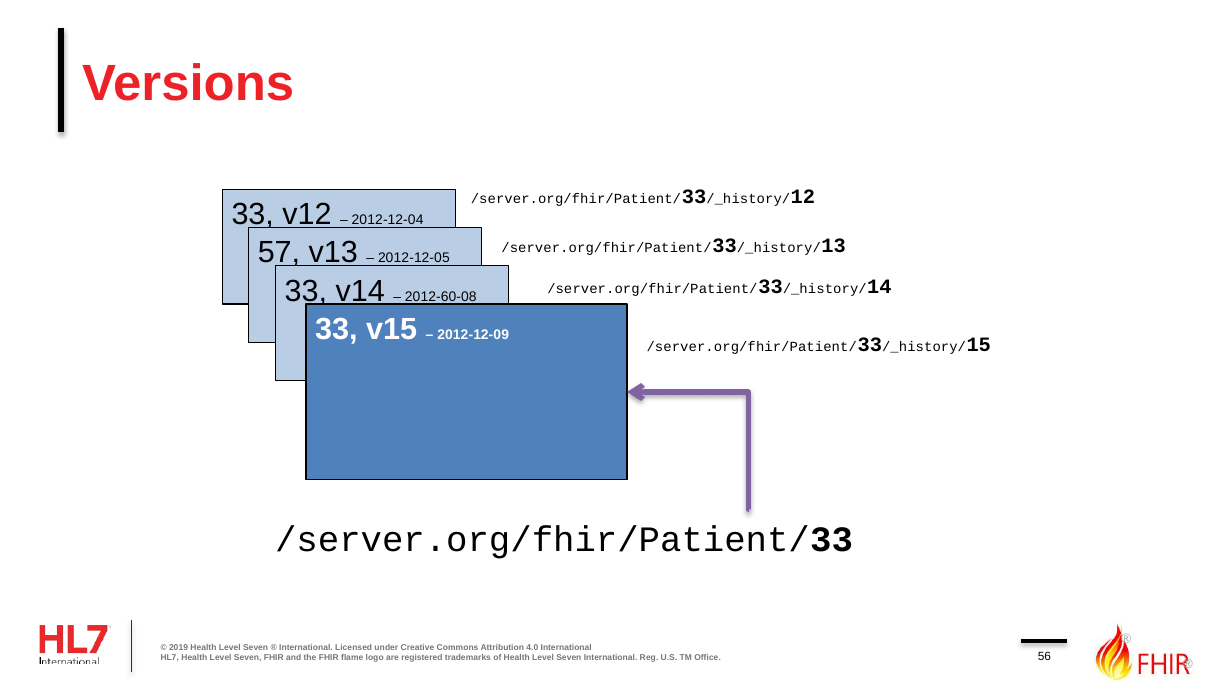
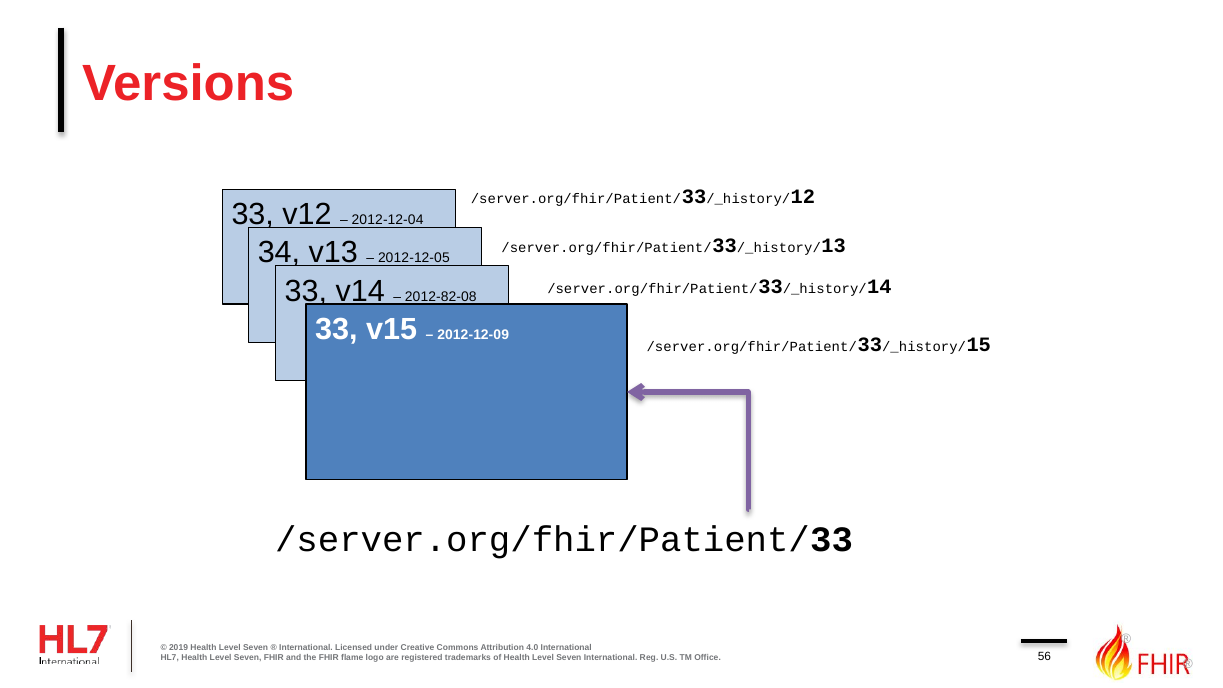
57: 57 -> 34
2012-60-08: 2012-60-08 -> 2012-82-08
